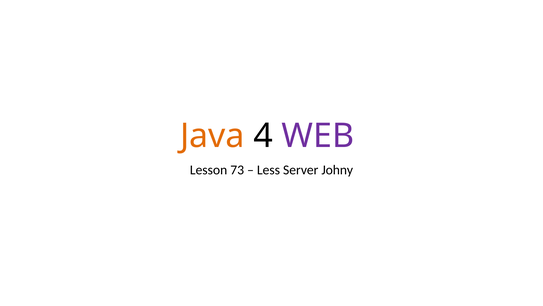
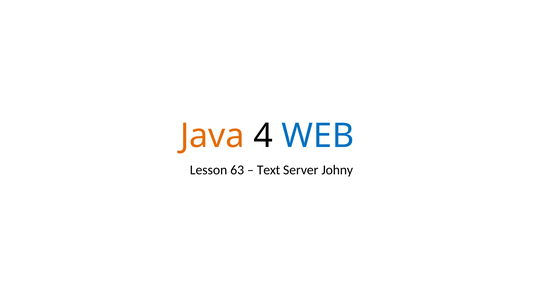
WEB colour: purple -> blue
73: 73 -> 63
Less: Less -> Text
